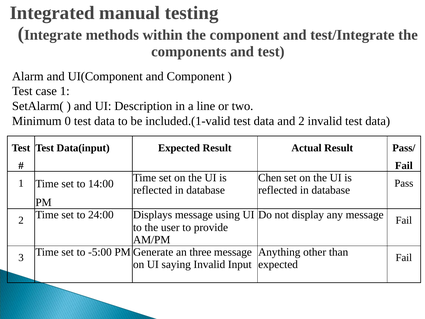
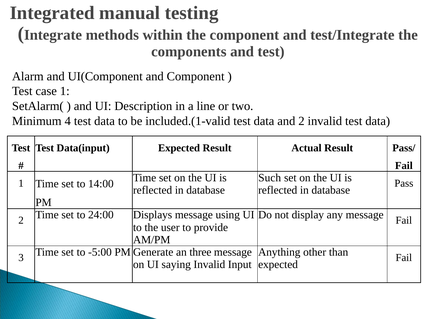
0: 0 -> 4
Chen: Chen -> Such
